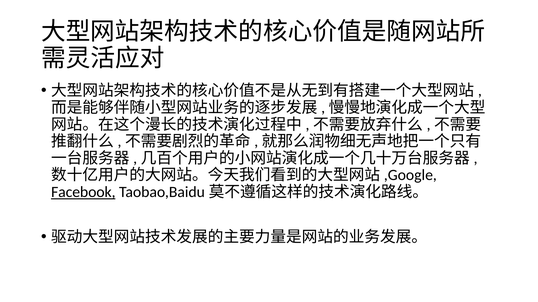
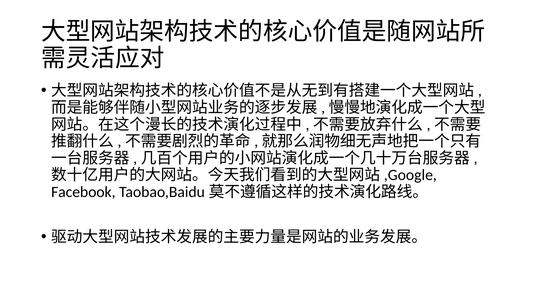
Facebook underline: present -> none
